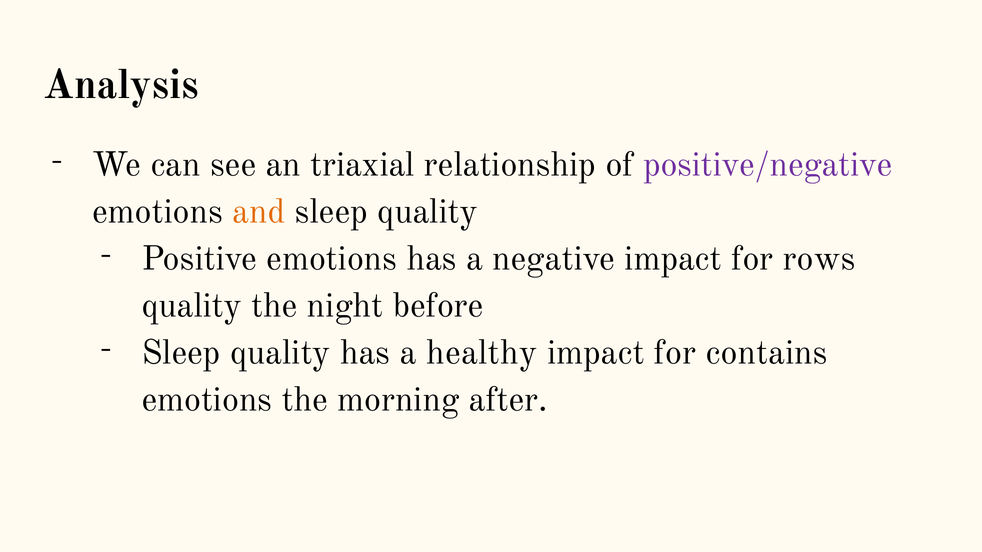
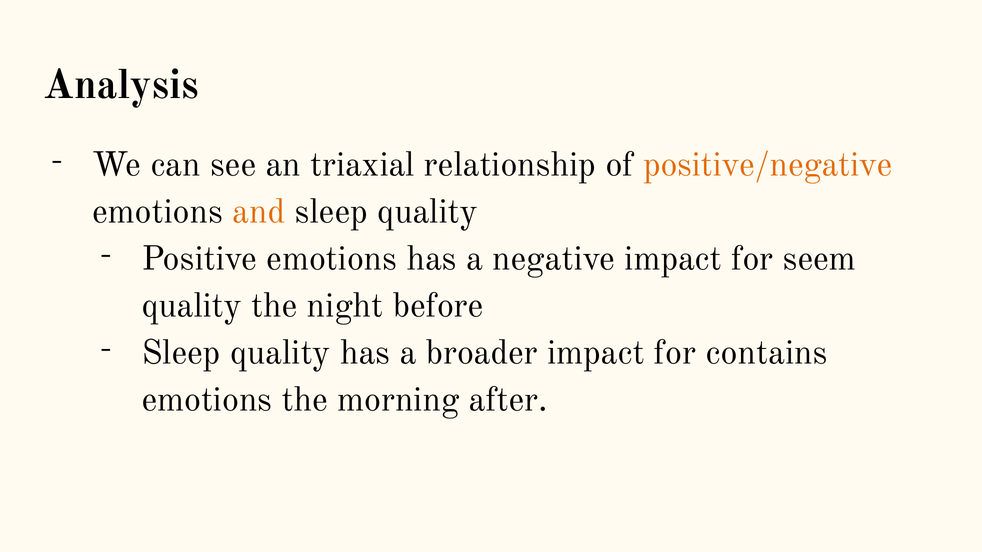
positive/negative colour: purple -> orange
rows: rows -> seem
healthy: healthy -> broader
